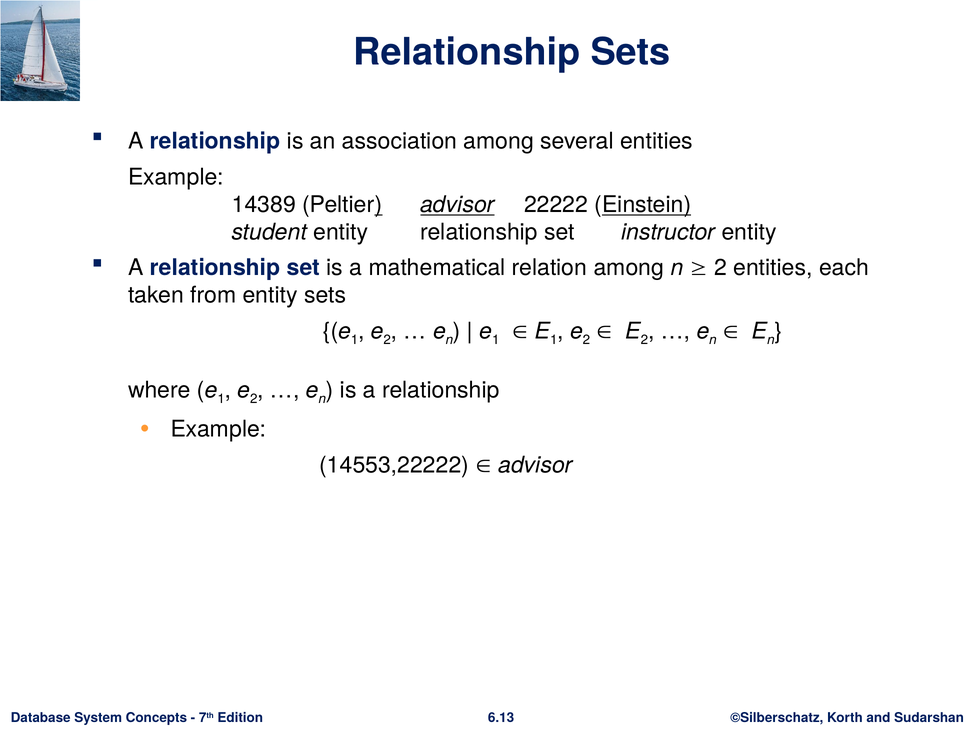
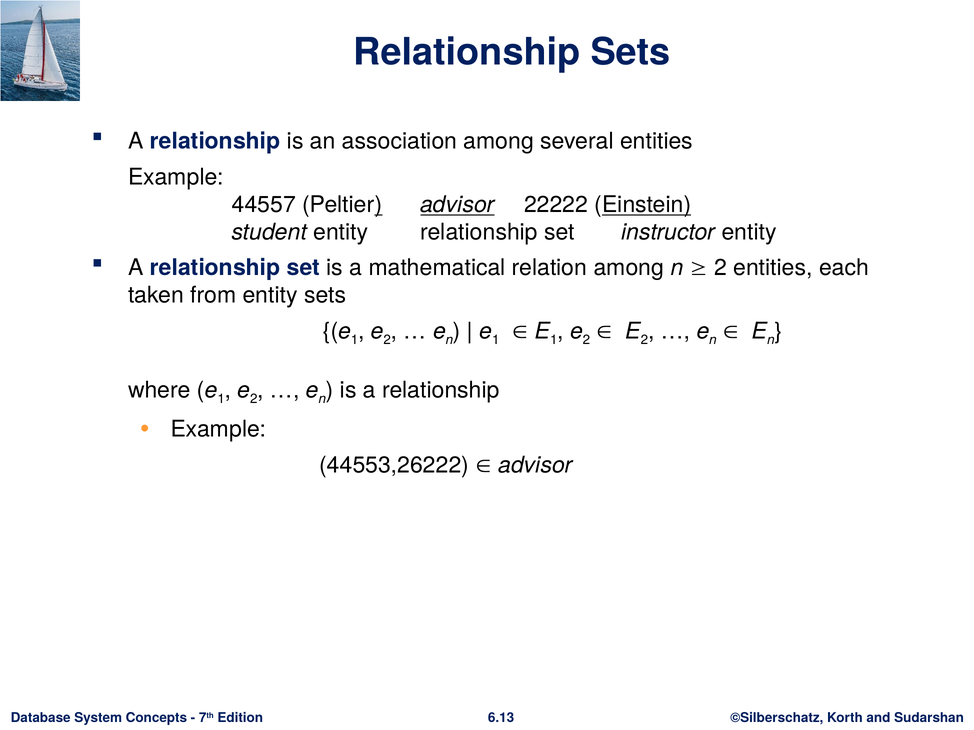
14389: 14389 -> 44557
14553,22222: 14553,22222 -> 44553,26222
